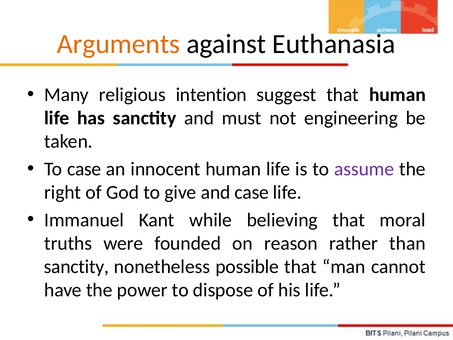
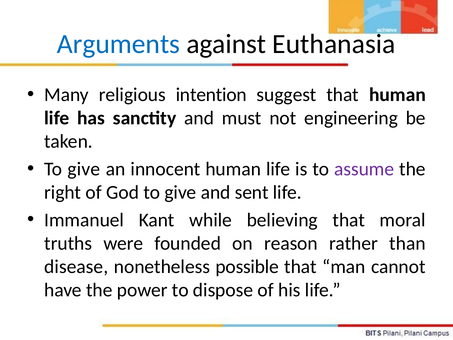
Arguments colour: orange -> blue
case at (84, 169): case -> give
and case: case -> sent
sanctity at (76, 267): sanctity -> disease
